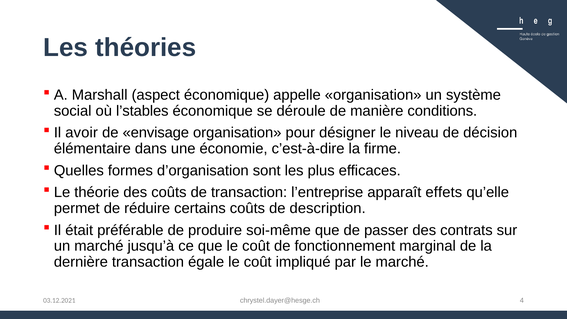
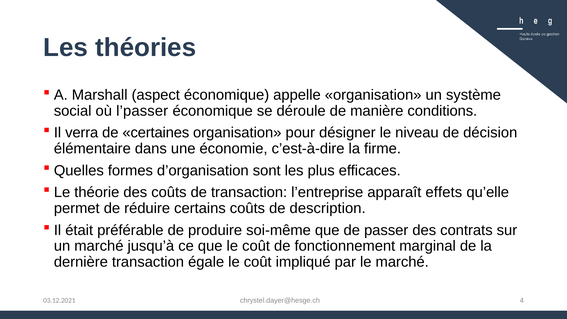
l’stables: l’stables -> l’passer
avoir: avoir -> verra
envisage: envisage -> certaines
